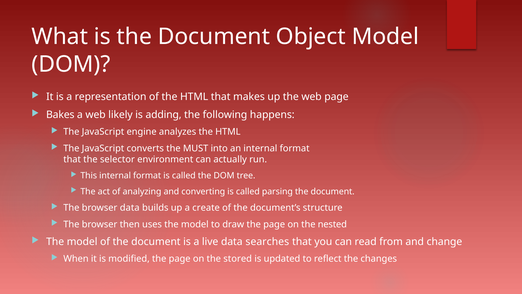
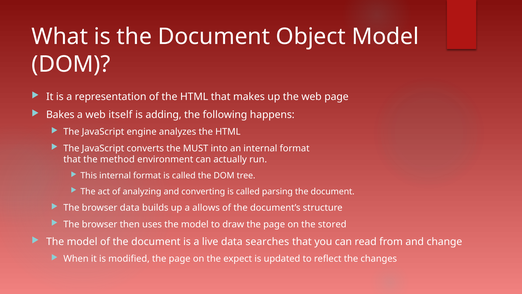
likely: likely -> itself
selector: selector -> method
create: create -> allows
nested: nested -> stored
stored: stored -> expect
